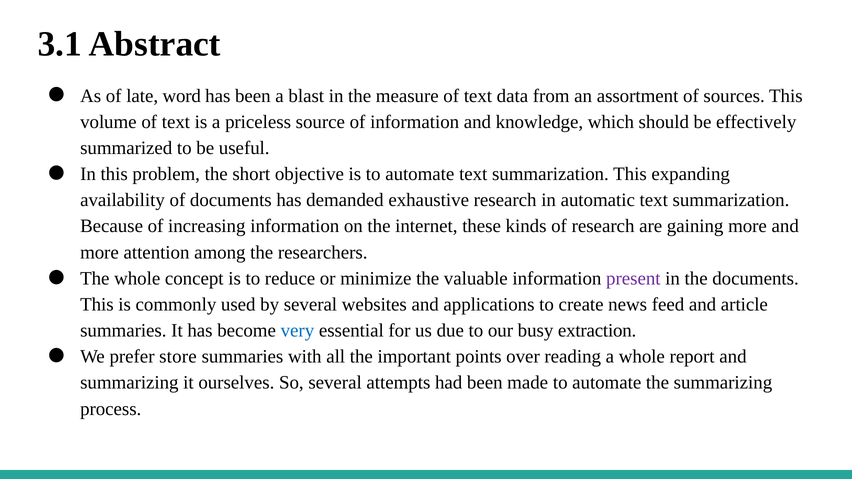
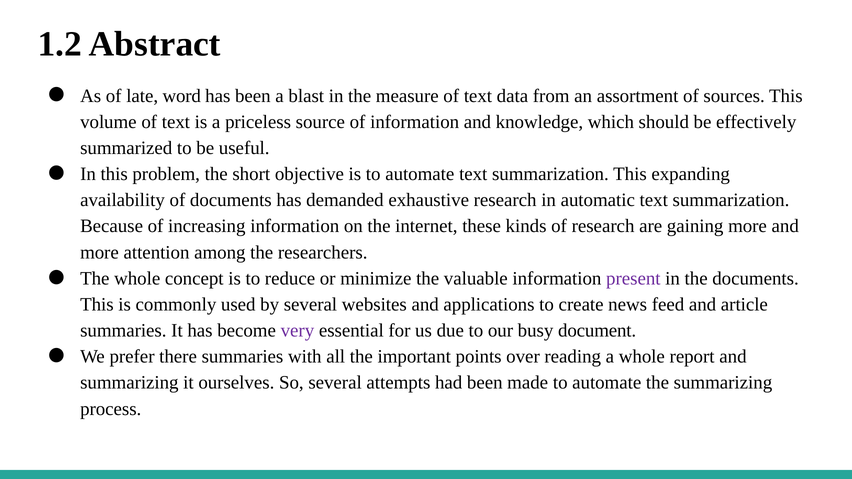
3.1: 3.1 -> 1.2
very colour: blue -> purple
extraction: extraction -> document
store: store -> there
